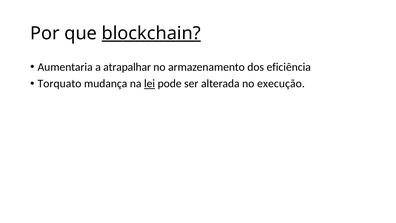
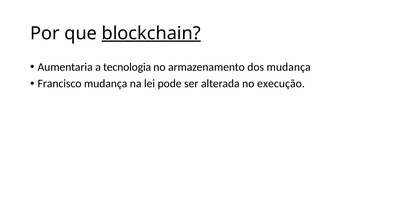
atrapalhar: atrapalhar -> tecnologia
dos eficiência: eficiência -> mudança
Torquato: Torquato -> Francisco
lei underline: present -> none
